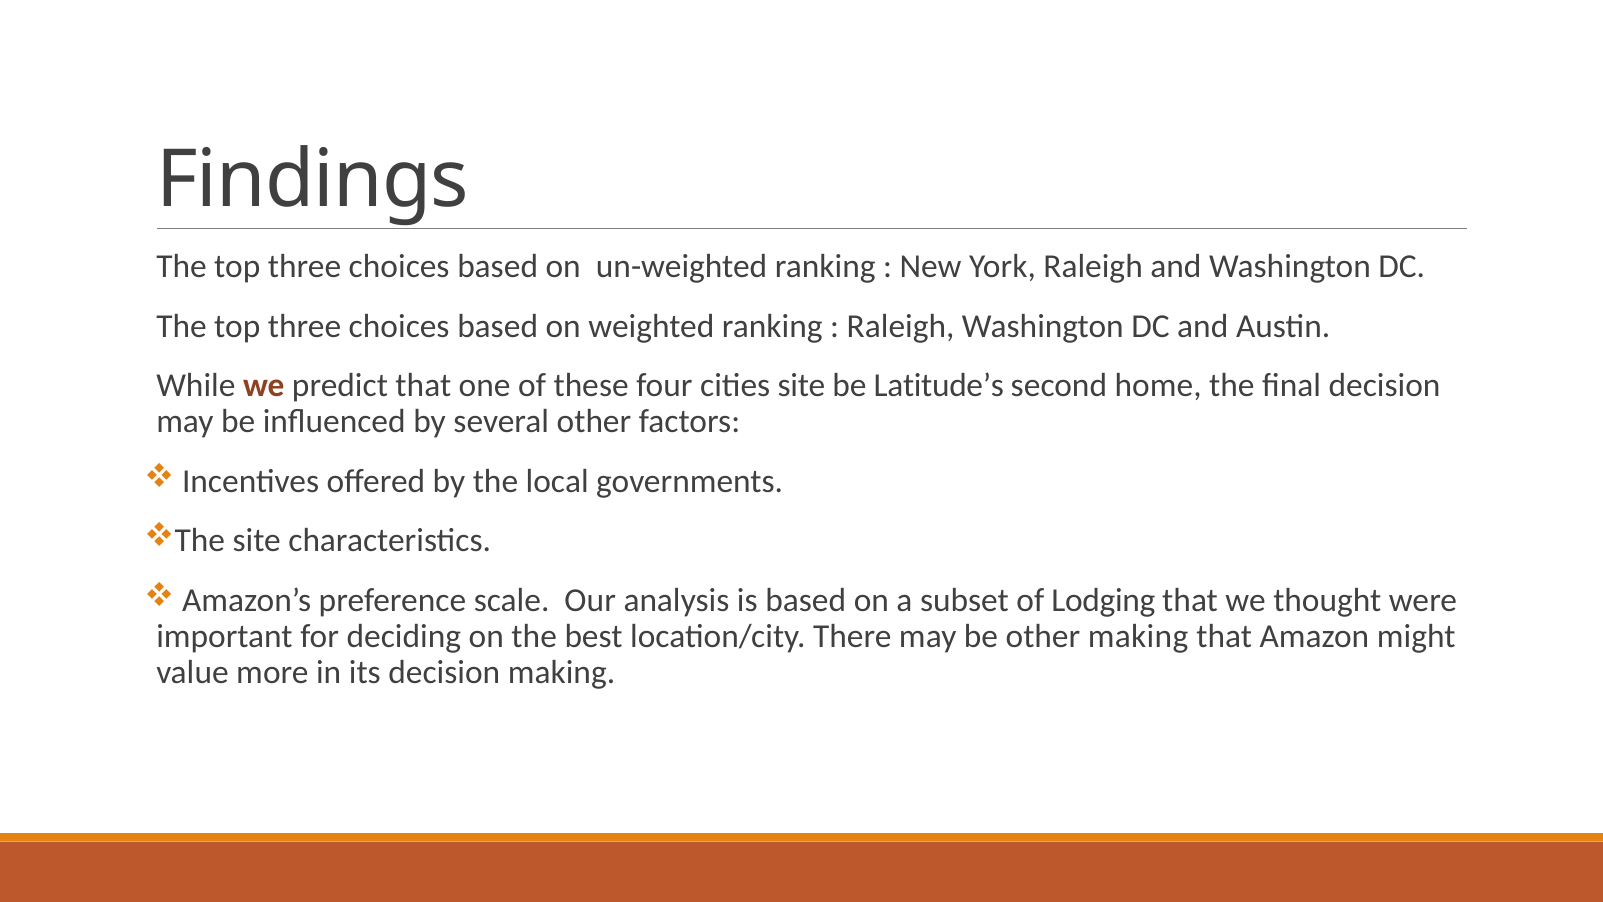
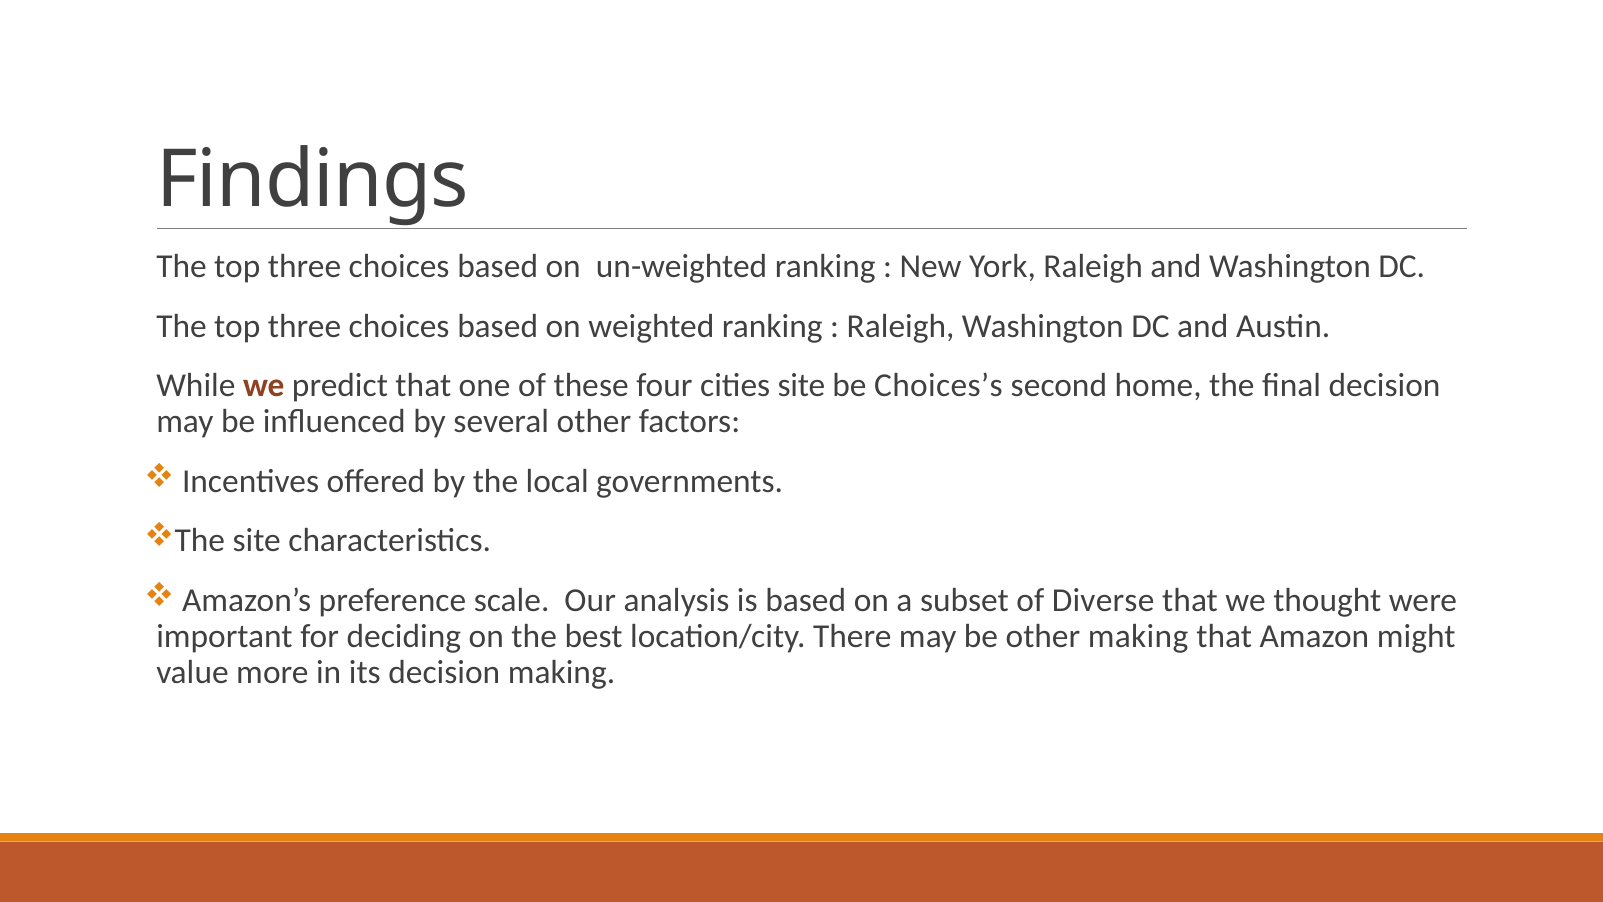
Latitude’s: Latitude’s -> Choices’s
Lodging: Lodging -> Diverse
